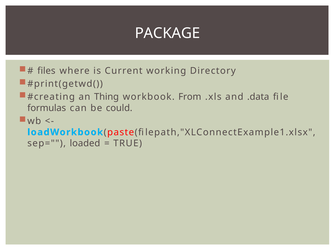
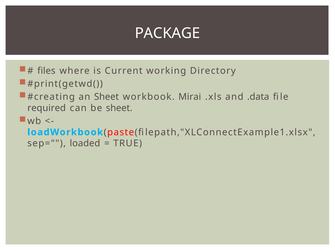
an Thing: Thing -> Sheet
From: From -> Mirai
formulas: formulas -> required
be could: could -> sheet
